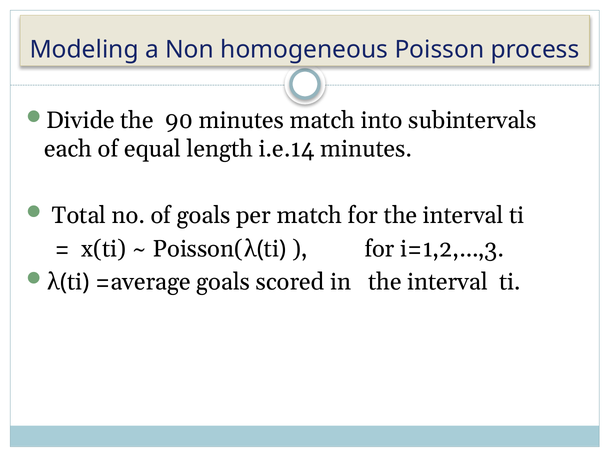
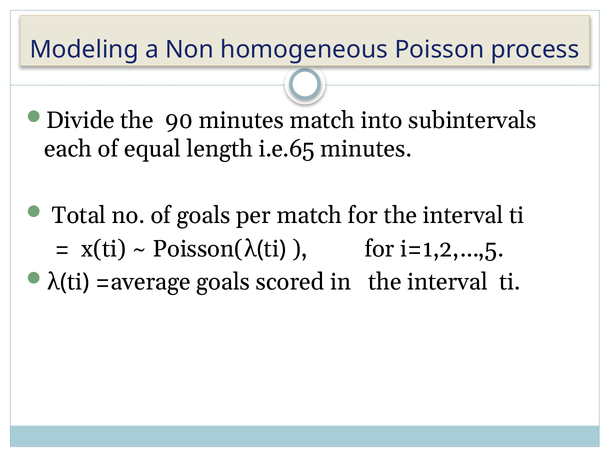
i.e.14: i.e.14 -> i.e.65
i=1,2,…,3: i=1,2,…,3 -> i=1,2,…,5
